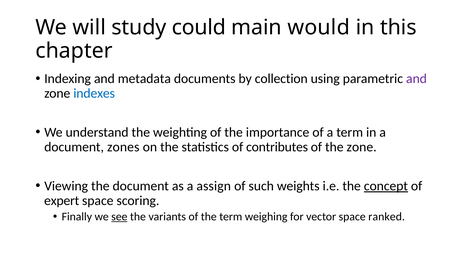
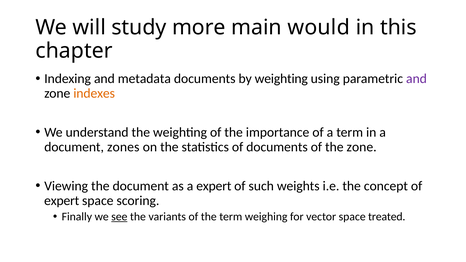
could: could -> more
by collection: collection -> weighting
indexes colour: blue -> orange
of contributes: contributes -> documents
a assign: assign -> expert
concept underline: present -> none
ranked: ranked -> treated
